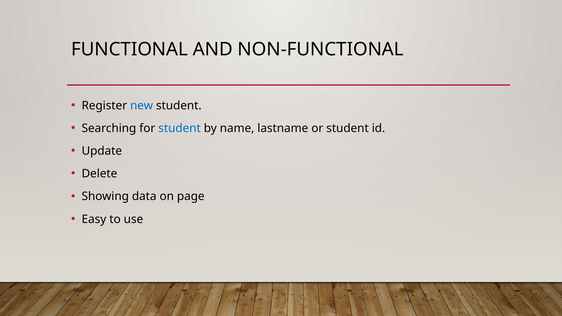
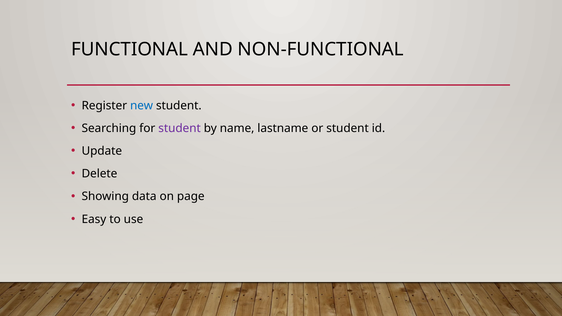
student at (180, 128) colour: blue -> purple
